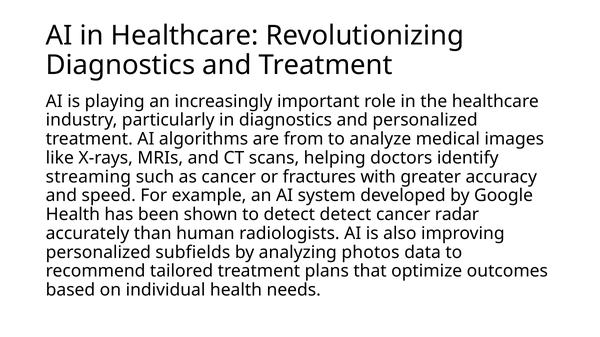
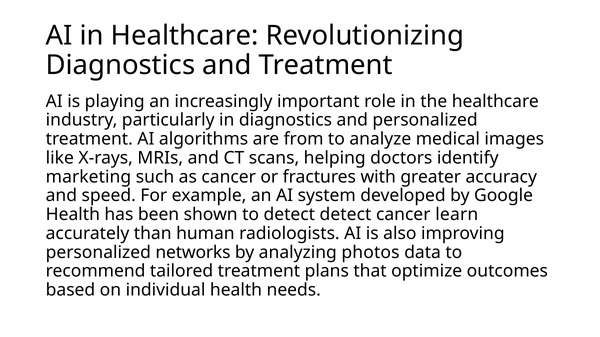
streaming: streaming -> marketing
radar: radar -> learn
subfields: subfields -> networks
